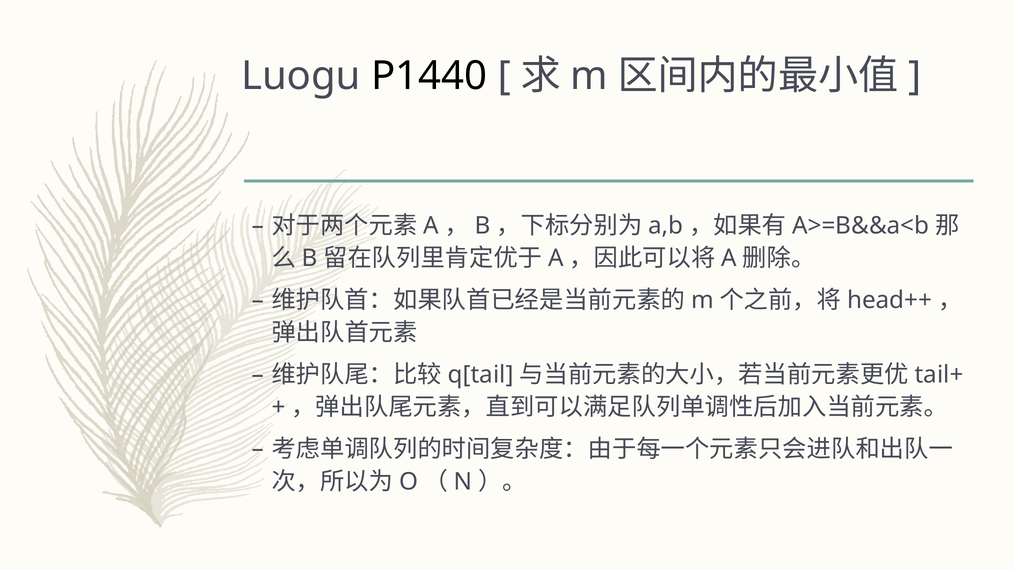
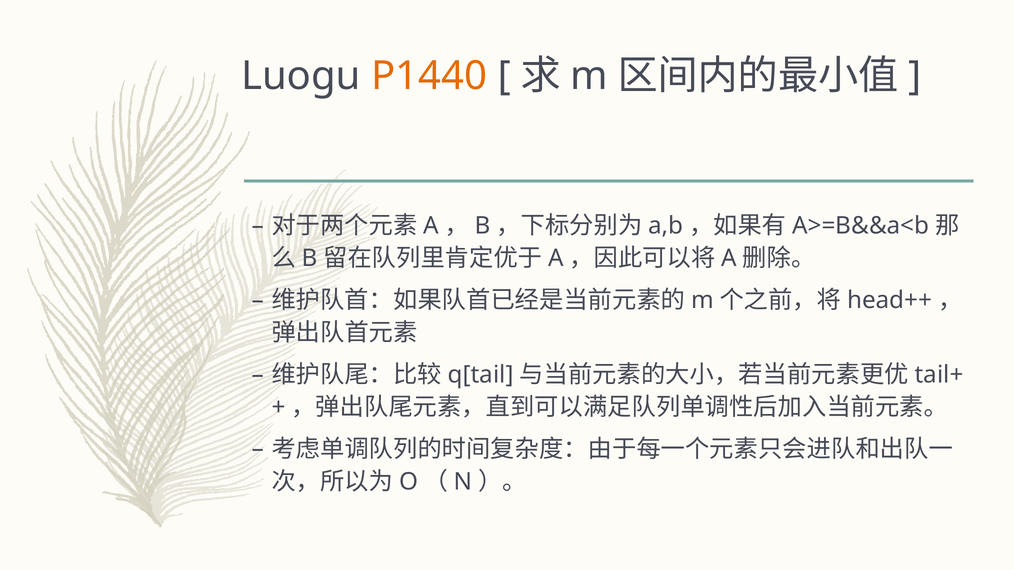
P1440 colour: black -> orange
